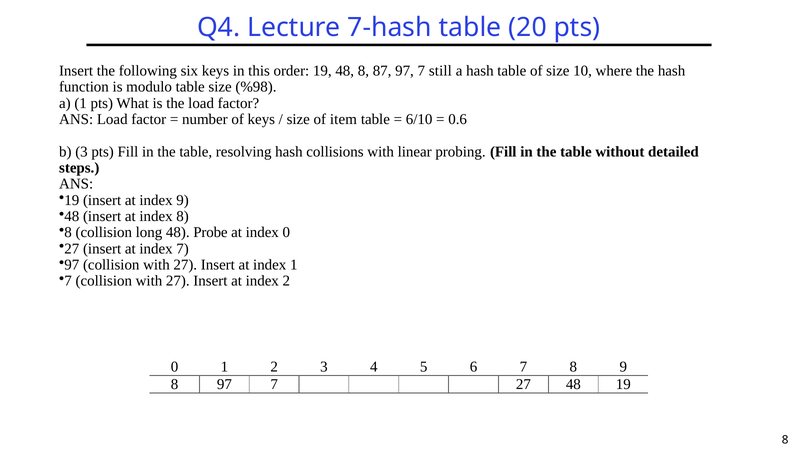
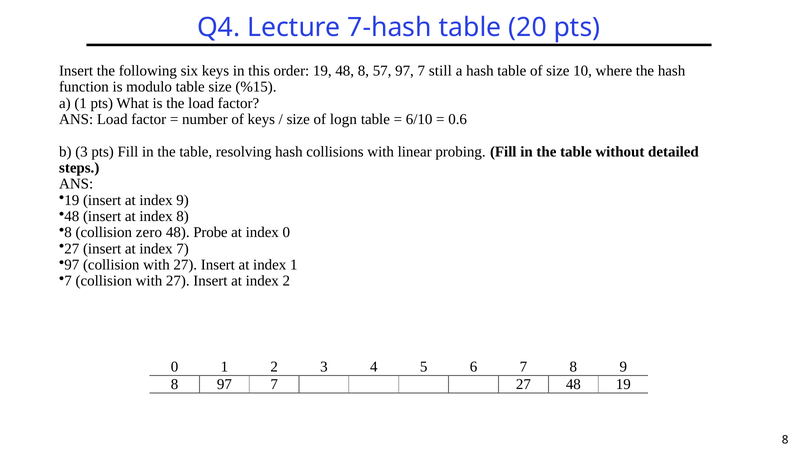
87: 87 -> 57
%98: %98 -> %15
item: item -> logn
long: long -> zero
